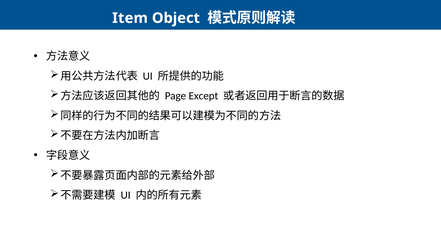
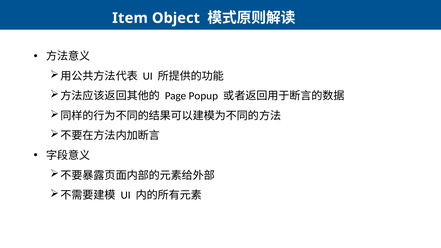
Except: Except -> Popup
